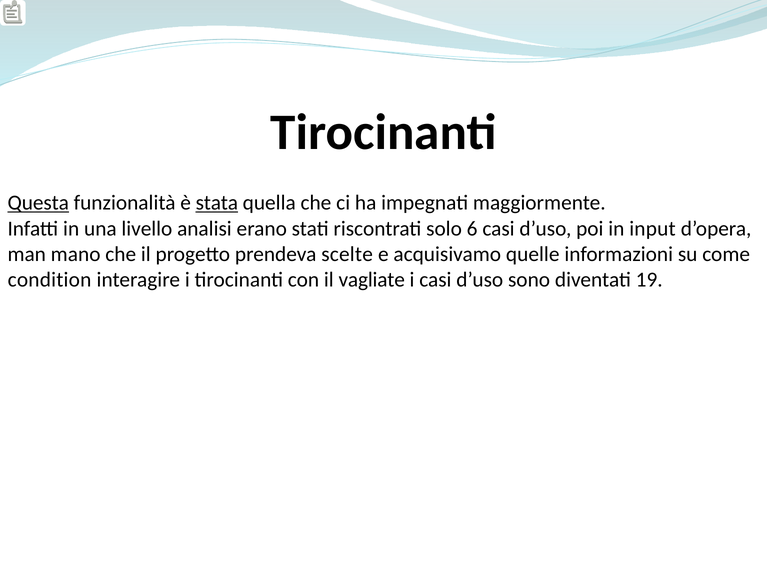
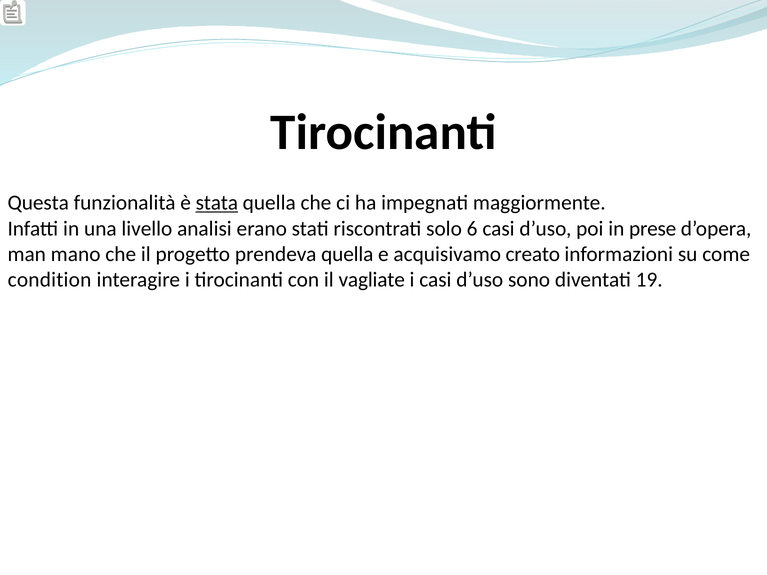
Questa underline: present -> none
input: input -> prese
prendeva scelte: scelte -> quella
quelle: quelle -> creato
